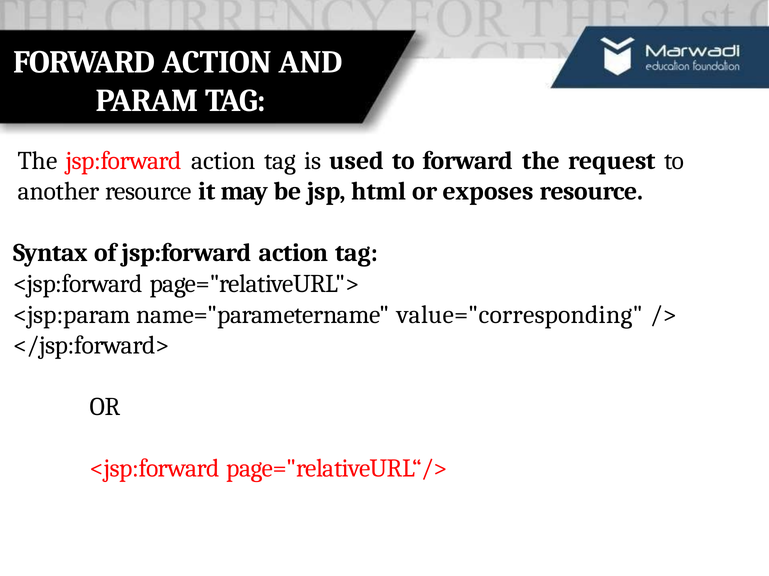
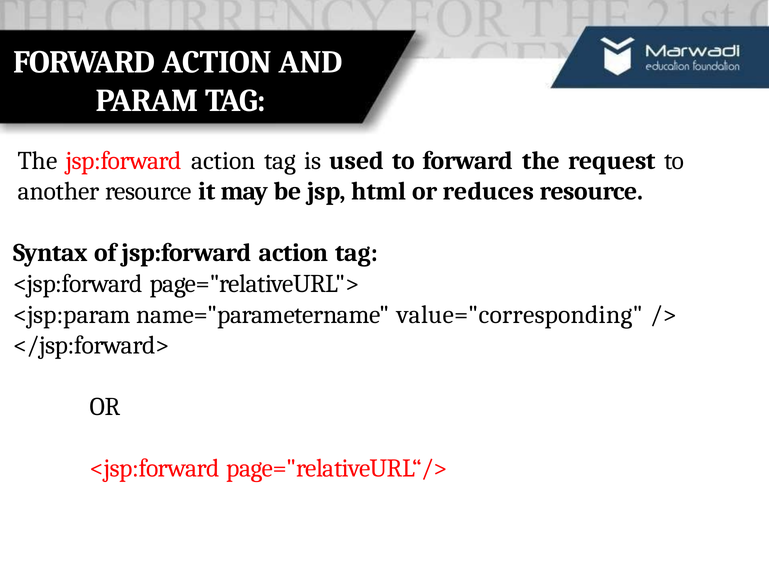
exposes: exposes -> reduces
